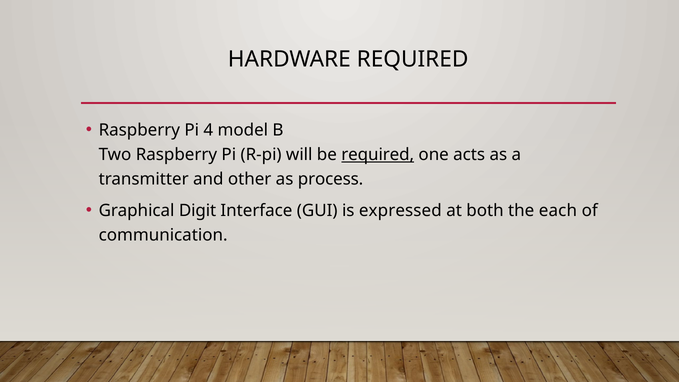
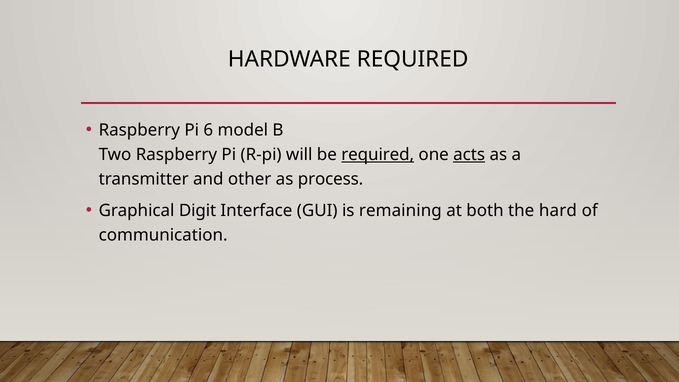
4: 4 -> 6
acts underline: none -> present
expressed: expressed -> remaining
each: each -> hard
